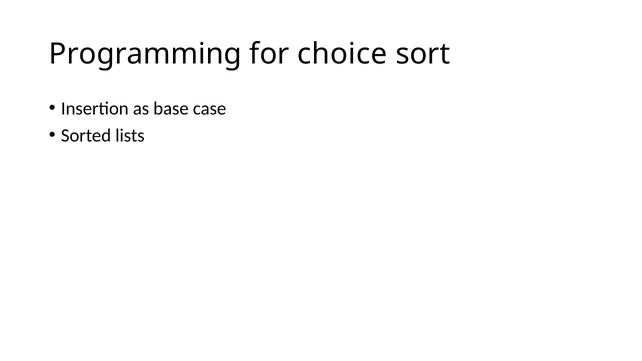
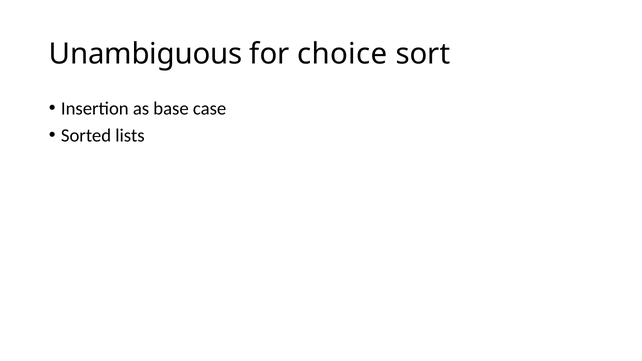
Programming: Programming -> Unambiguous
